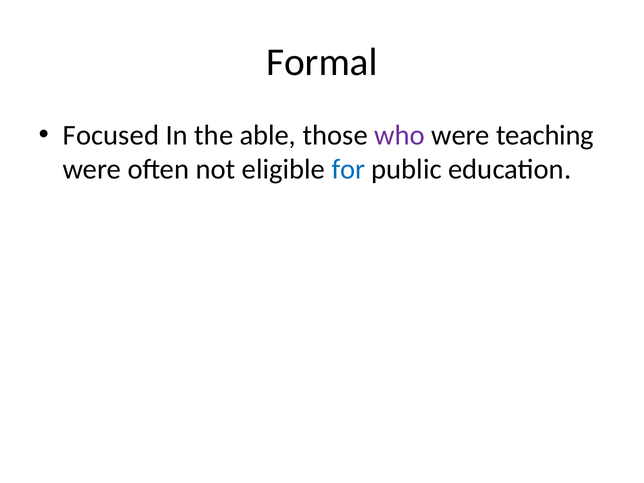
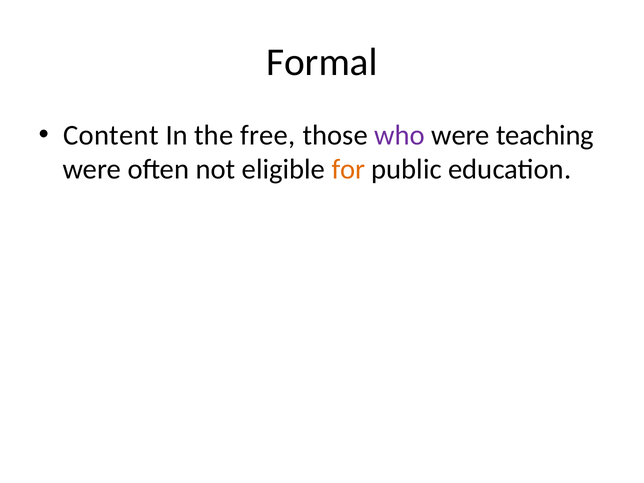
Focused: Focused -> Content
able: able -> free
for colour: blue -> orange
